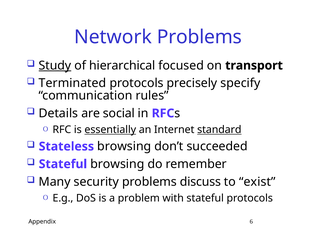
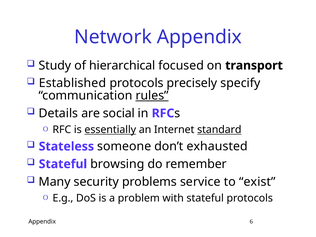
Network Problems: Problems -> Appendix
Study underline: present -> none
Terminated: Terminated -> Established
rules underline: none -> present
Stateless browsing: browsing -> someone
succeeded: succeeded -> exhausted
discuss: discuss -> service
